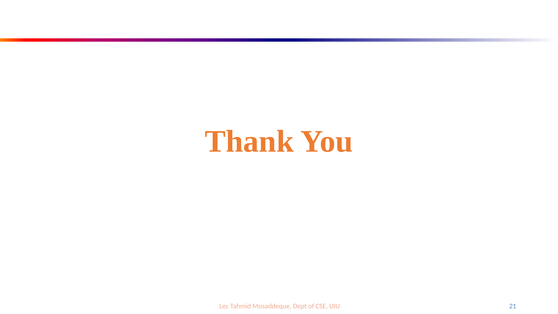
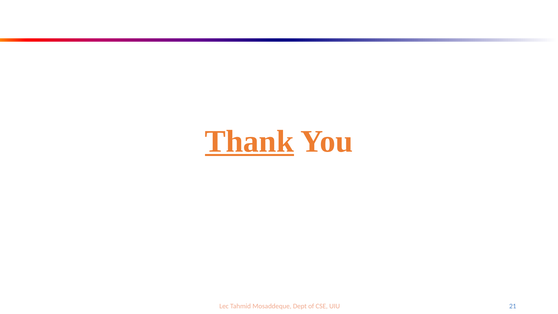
Thank underline: none -> present
